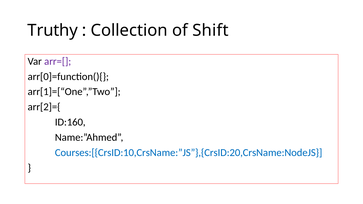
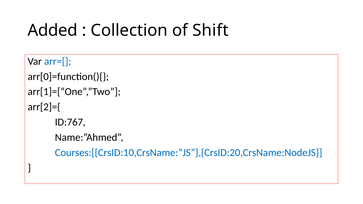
Truthy: Truthy -> Added
arr=[ colour: purple -> blue
ID:160: ID:160 -> ID:767
